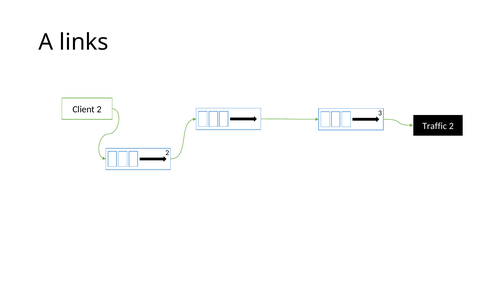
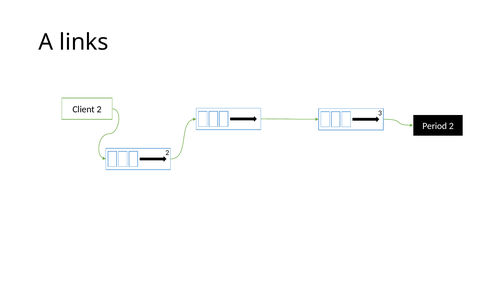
Traffic: Traffic -> Period
